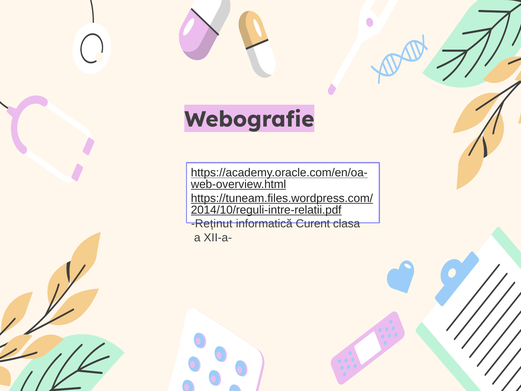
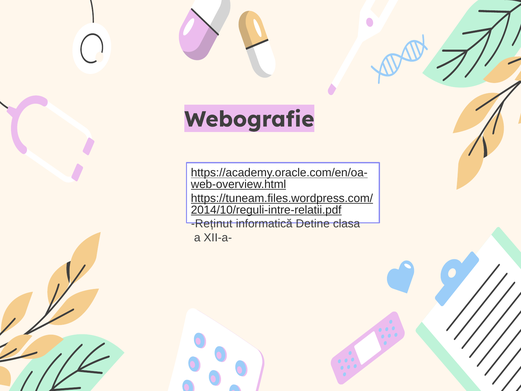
Curent: Curent -> Detine
